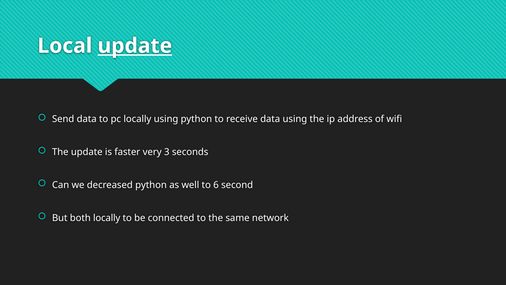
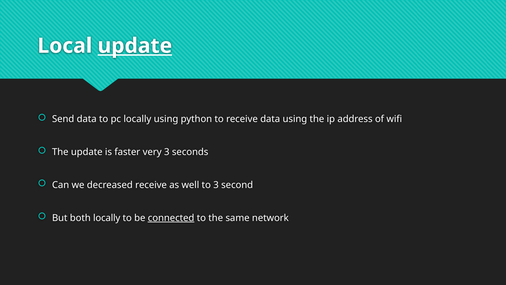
decreased python: python -> receive
to 6: 6 -> 3
connected underline: none -> present
